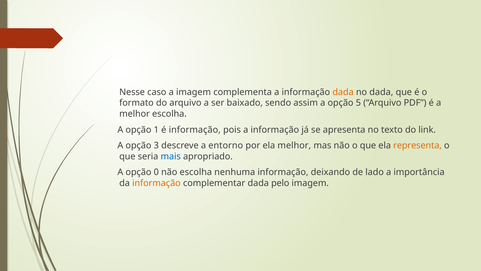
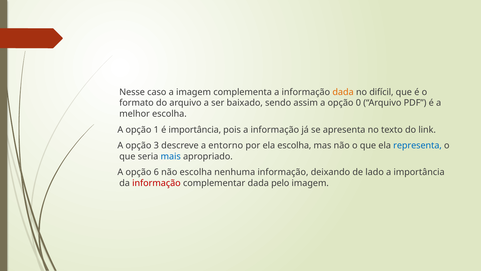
no dada: dada -> difícil
5: 5 -> 0
é informação: informação -> importância
ela melhor: melhor -> escolha
representa colour: orange -> blue
0: 0 -> 6
informação at (156, 183) colour: orange -> red
